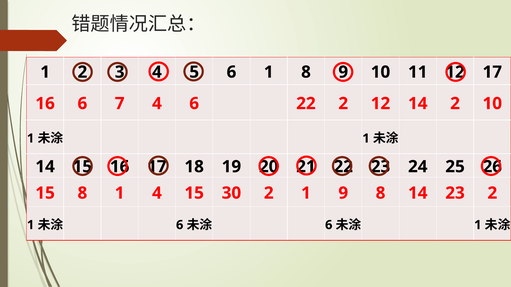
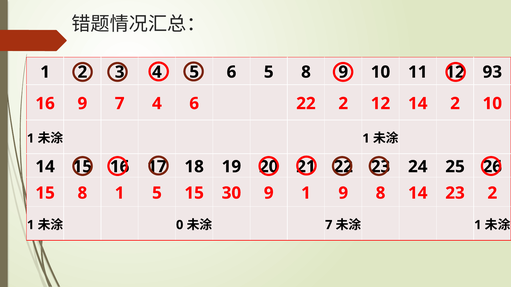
6 1: 1 -> 5
17 at (492, 72): 17 -> 93
16 6: 6 -> 9
1 4: 4 -> 5
30 2: 2 -> 9
6 at (180, 225): 6 -> 0
6 at (329, 225): 6 -> 7
